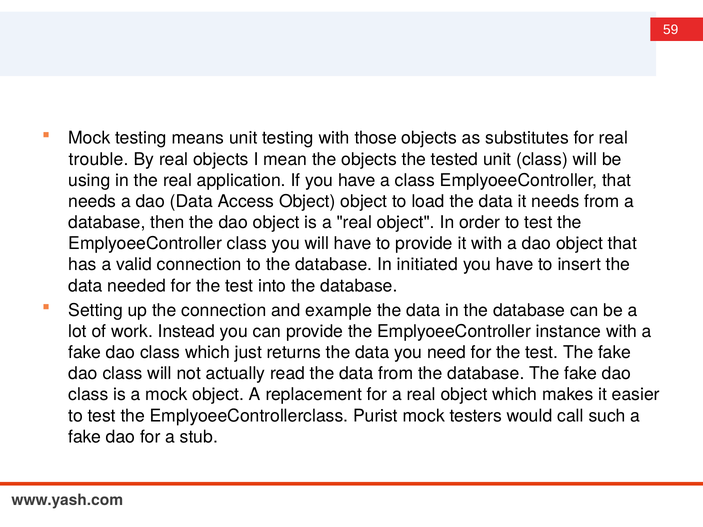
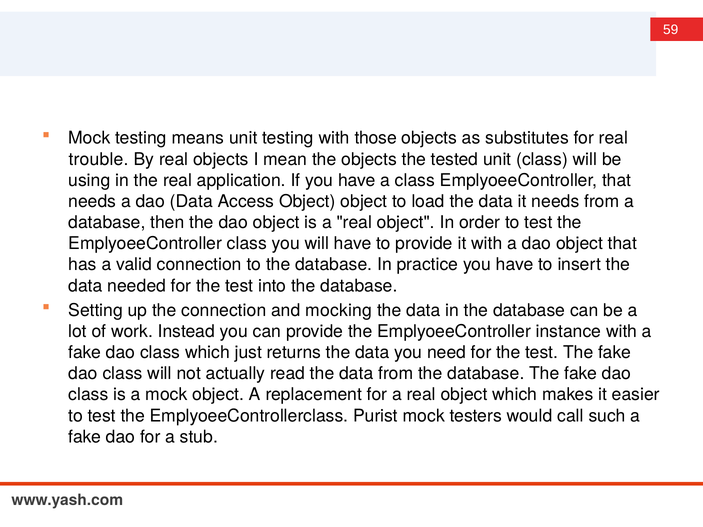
initiated: initiated -> practice
example: example -> mocking
